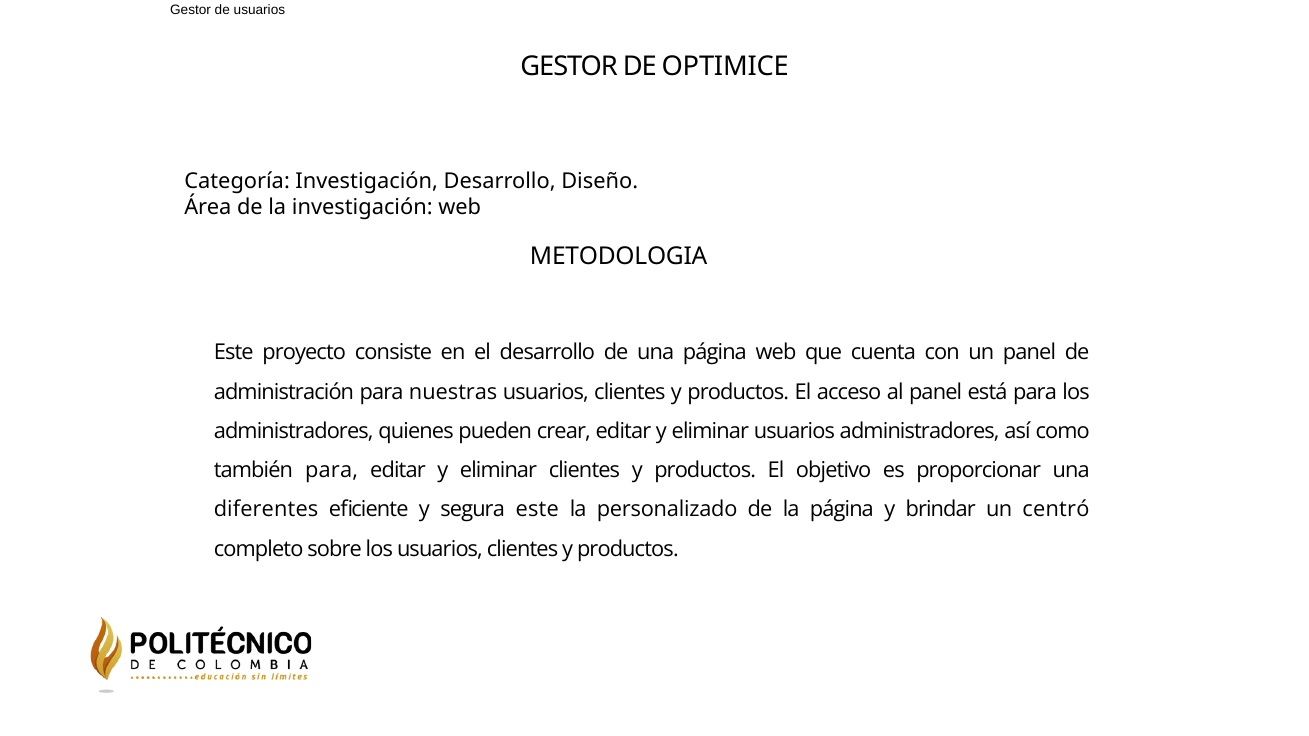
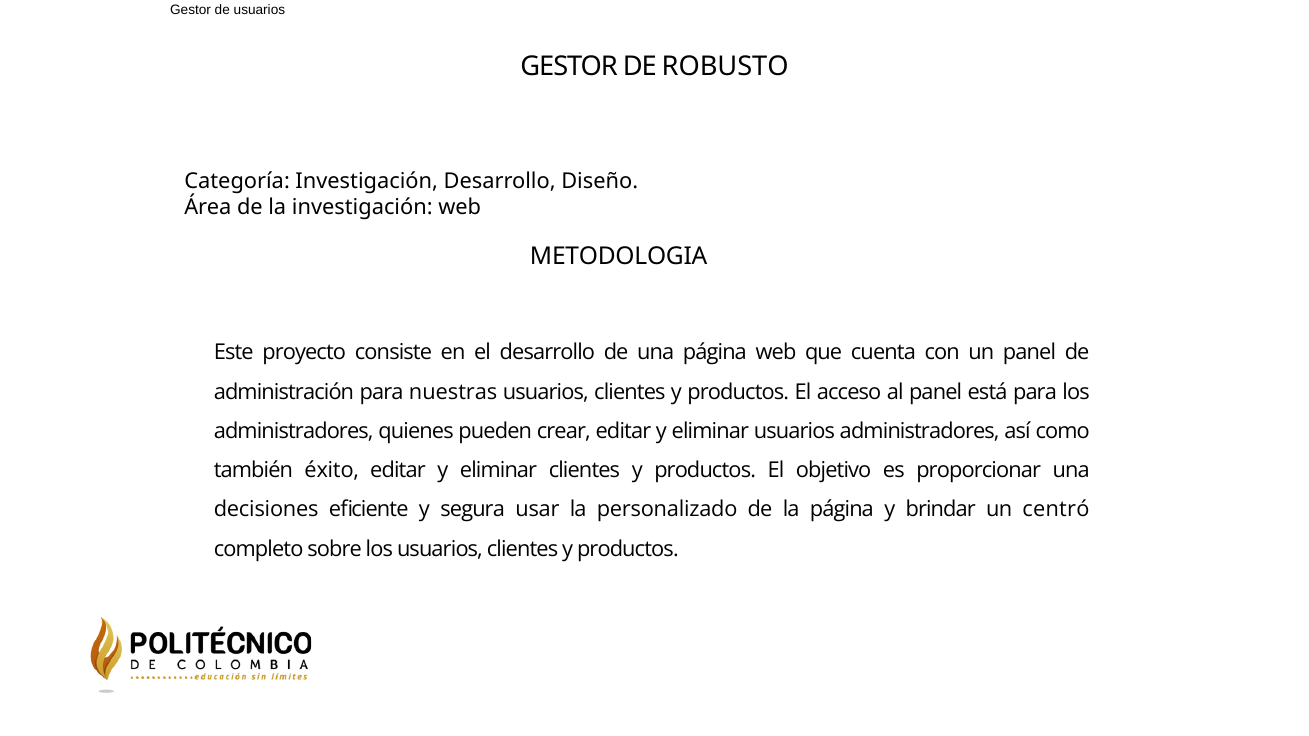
OPTIMICE: OPTIMICE -> ROBUSTO
también para: para -> éxito
diferentes: diferentes -> decisiones
segura este: este -> usar
